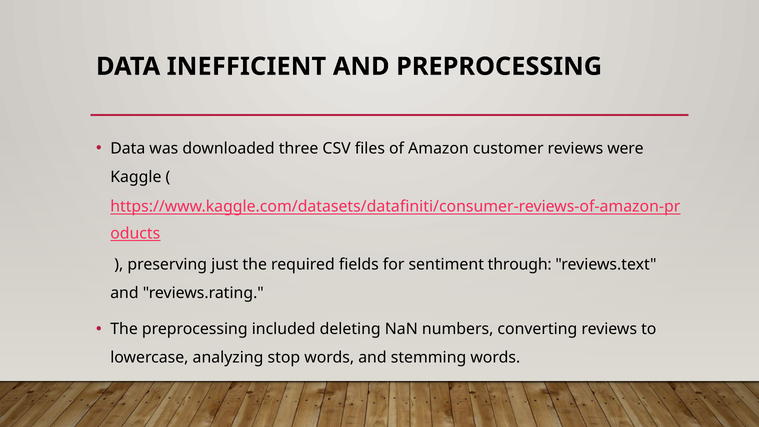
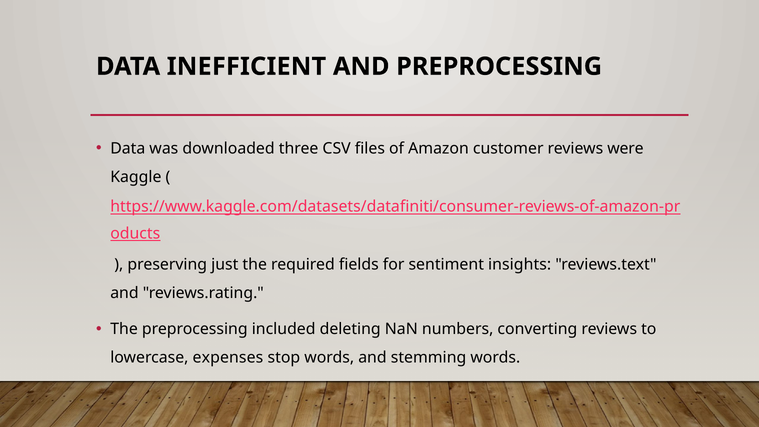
through: through -> insights
analyzing: analyzing -> expenses
